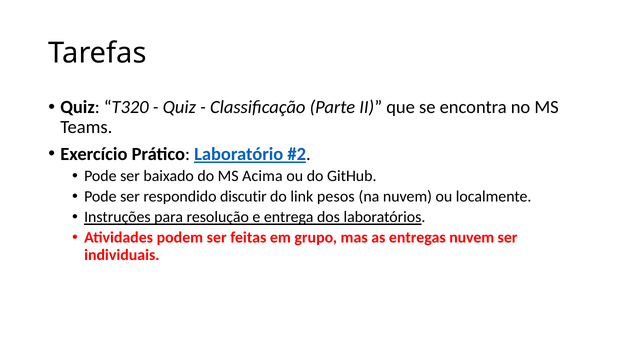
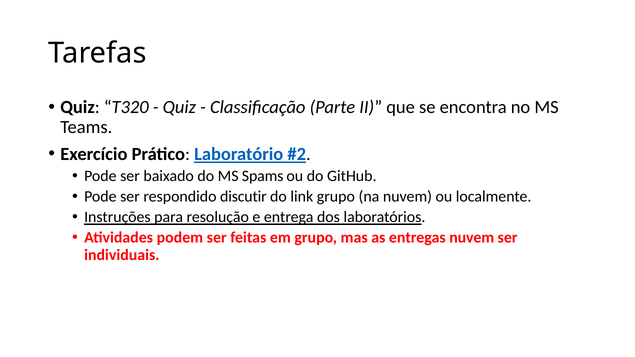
Acima: Acima -> Spams
link pesos: pesos -> grupo
